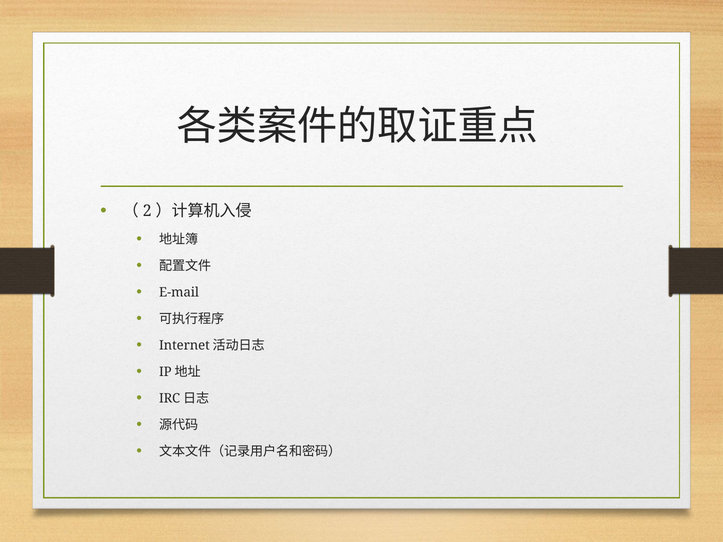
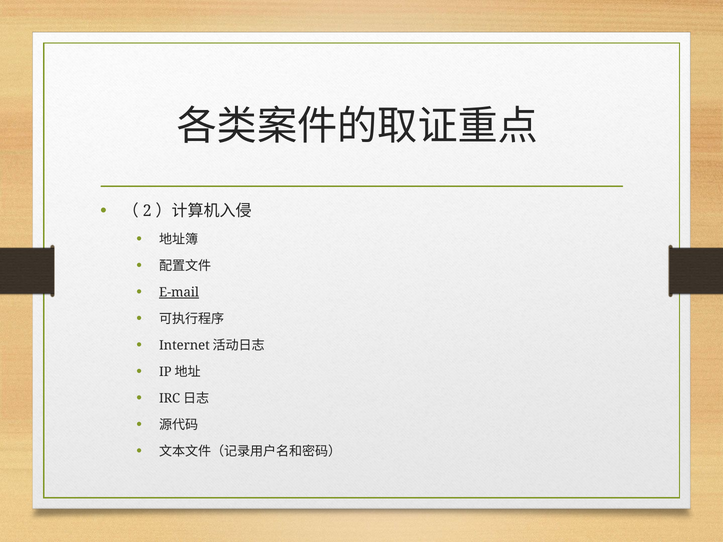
E-mail underline: none -> present
